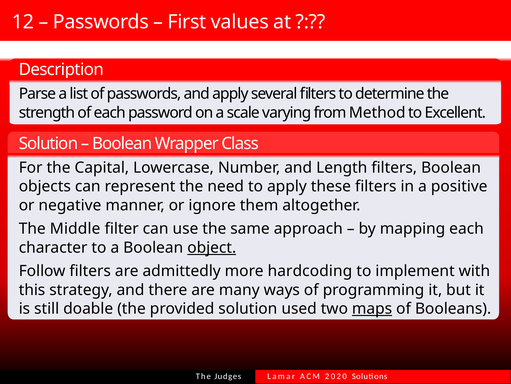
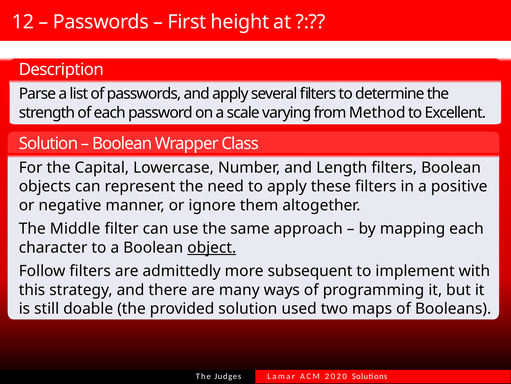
values: values -> height
hardcoding: hardcoding -> subsequent
maps underline: present -> none
